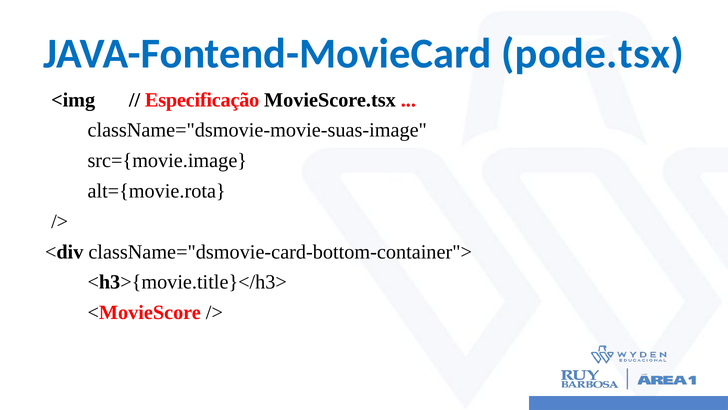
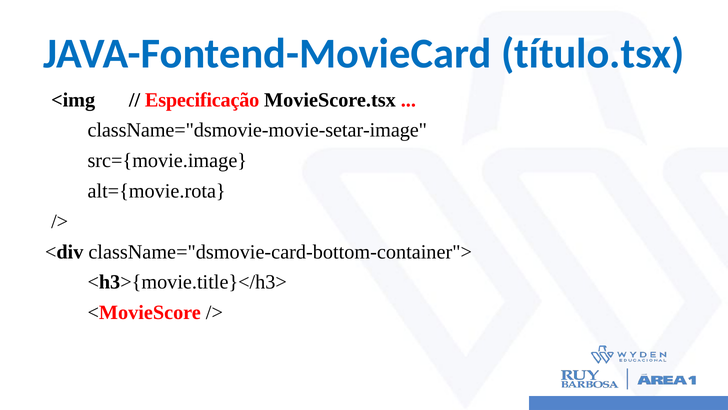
pode.tsx: pode.tsx -> título.tsx
className="dsmovie-movie-suas-image: className="dsmovie-movie-suas-image -> className="dsmovie-movie-setar-image
